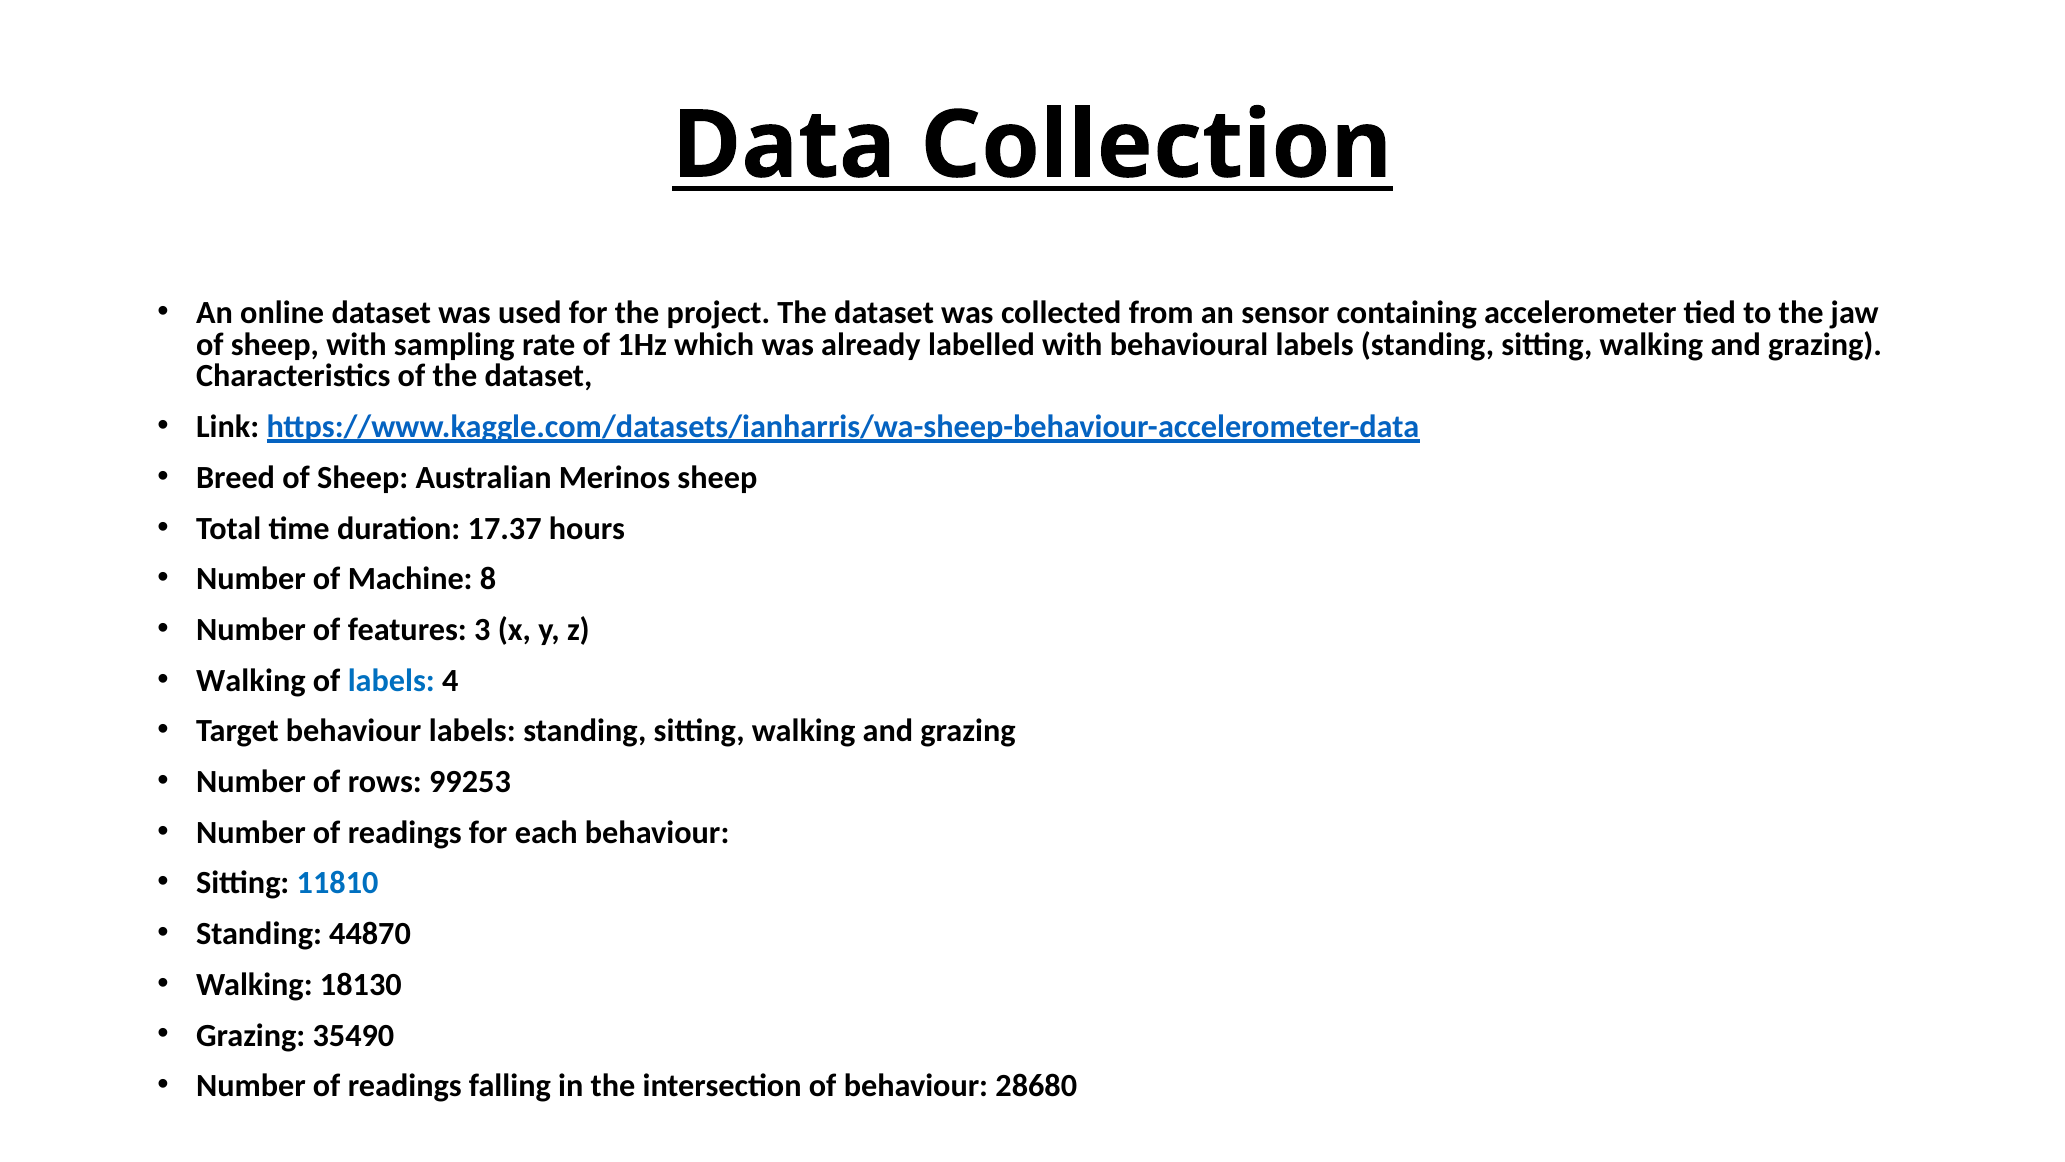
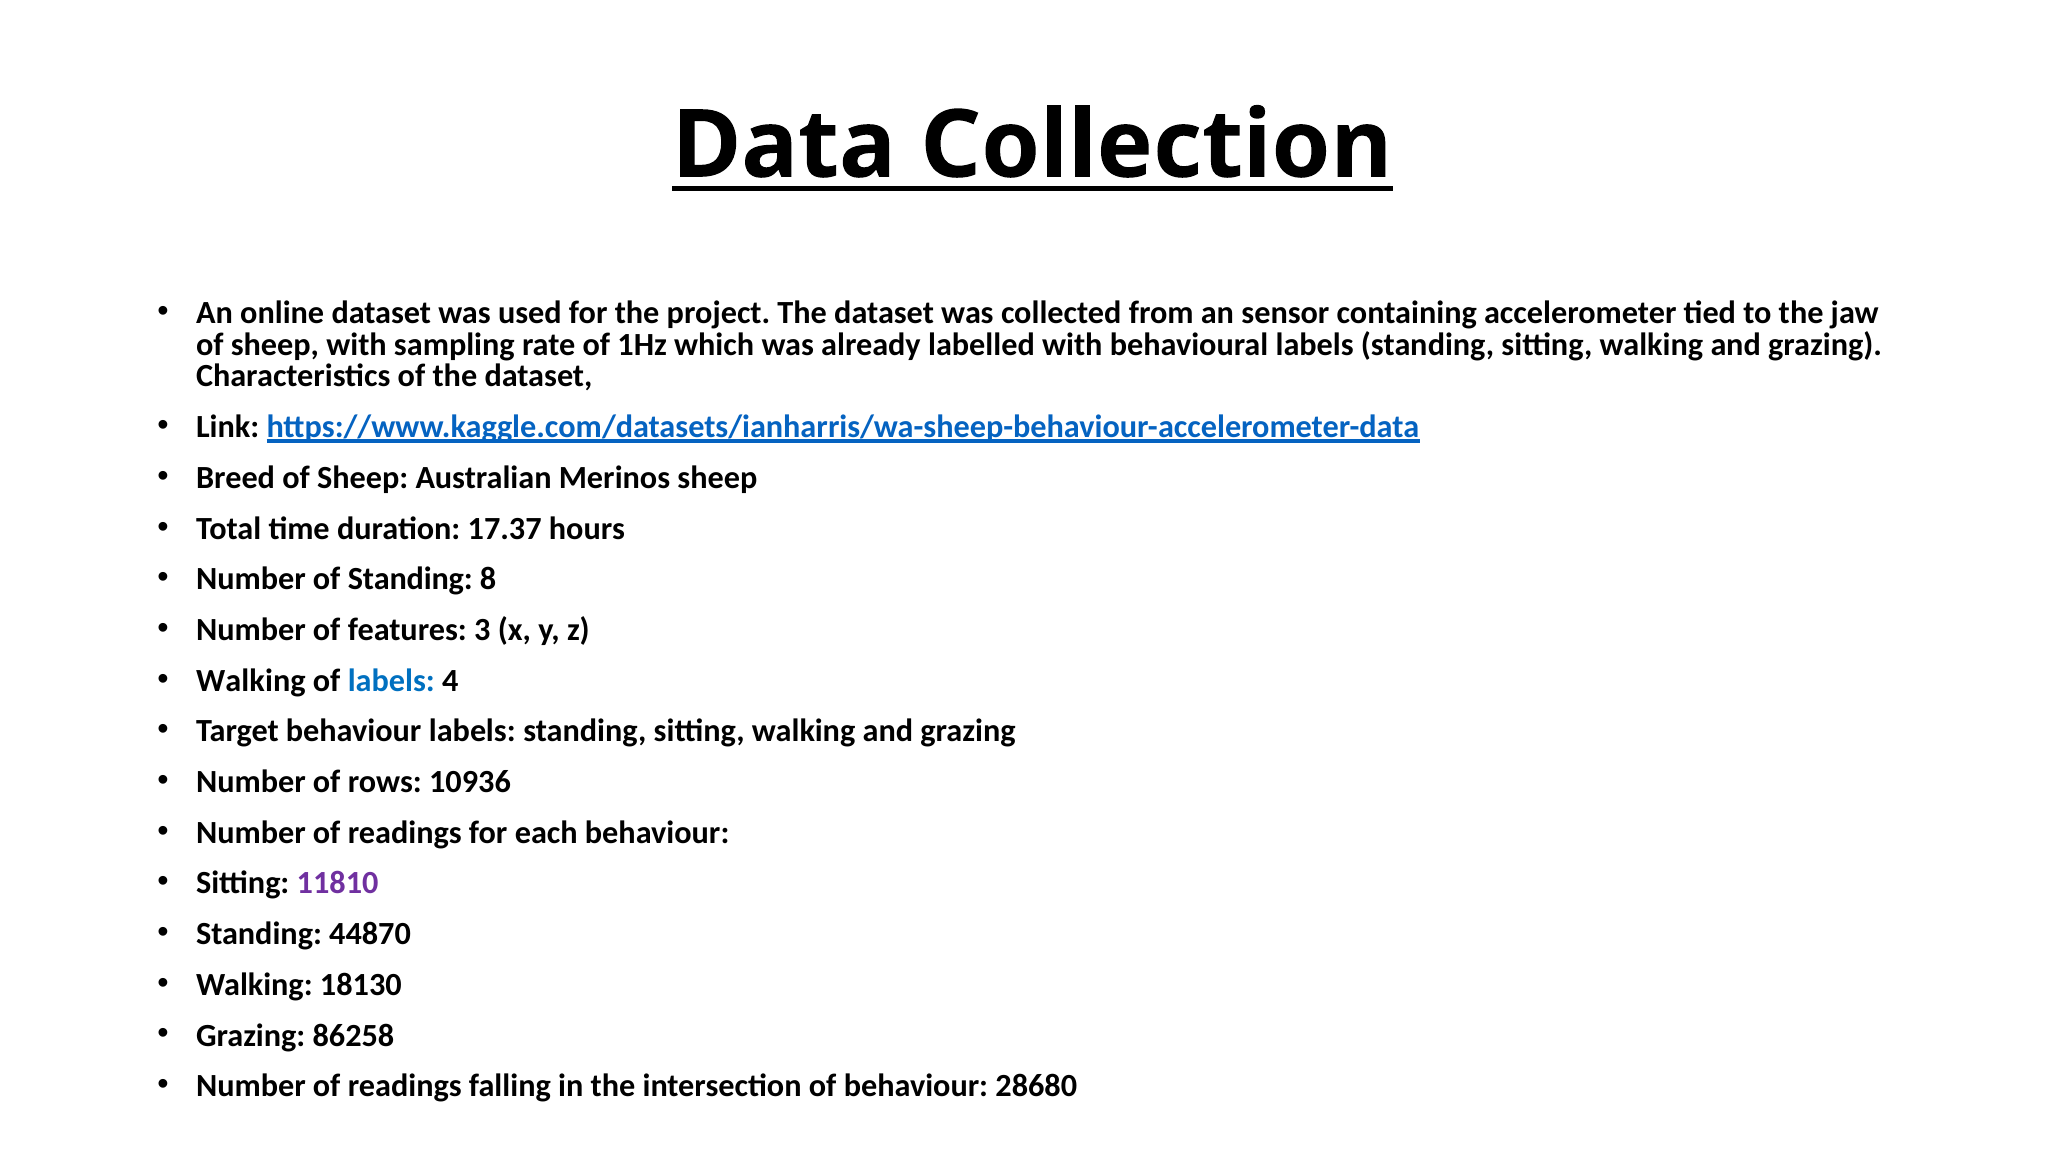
of Machine: Machine -> Standing
99253: 99253 -> 10936
11810 colour: blue -> purple
35490: 35490 -> 86258
